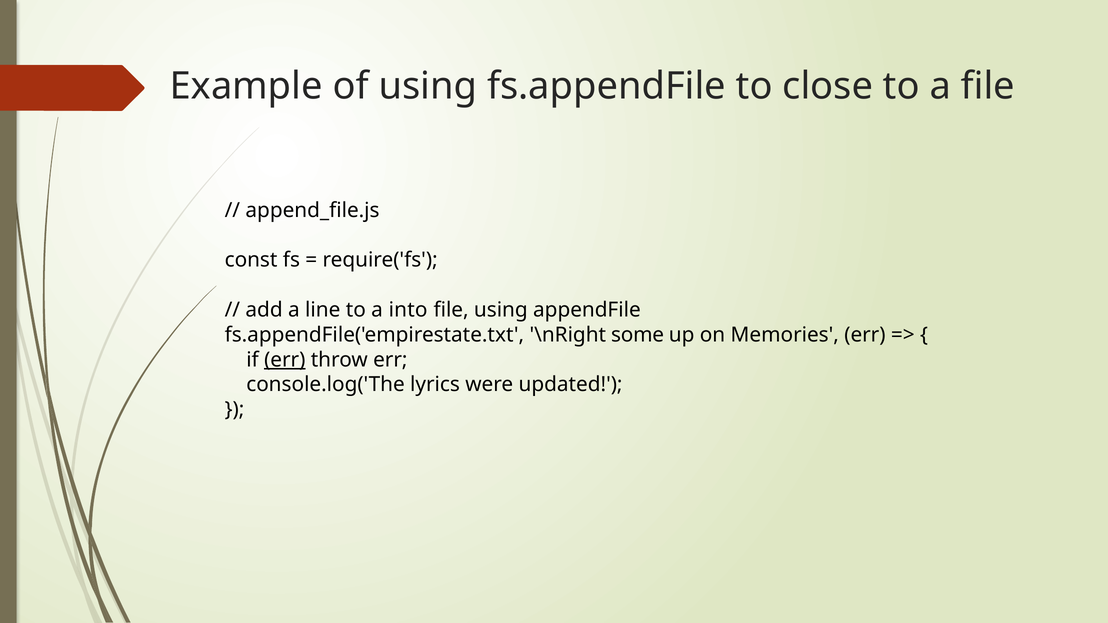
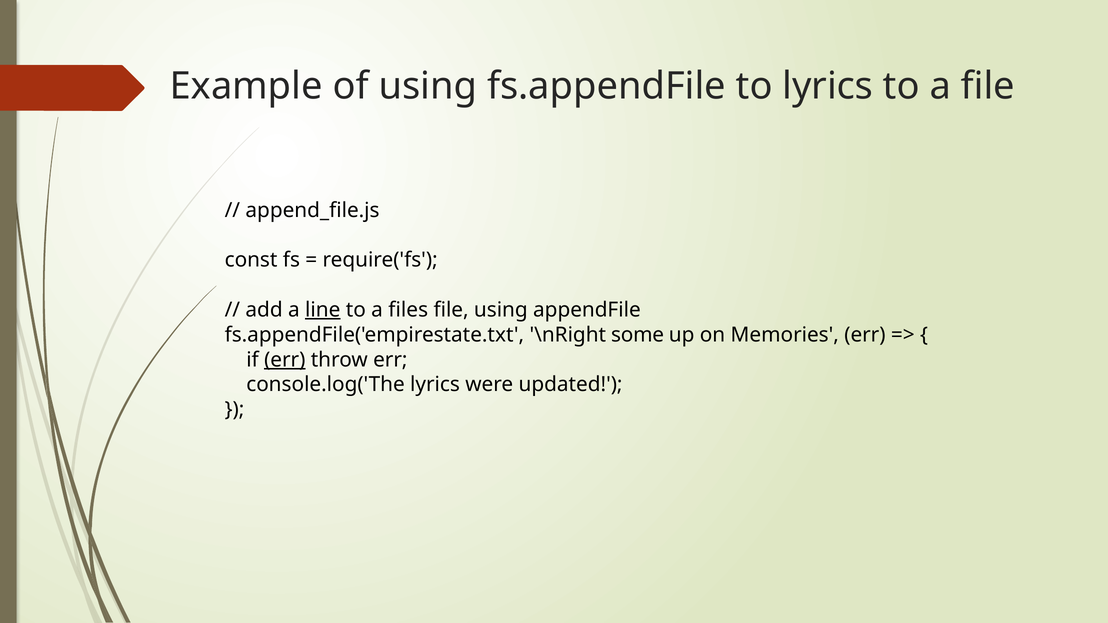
to close: close -> lyrics
line underline: none -> present
into: into -> files
